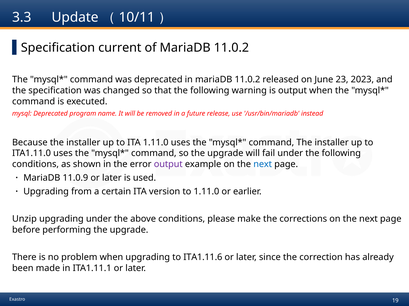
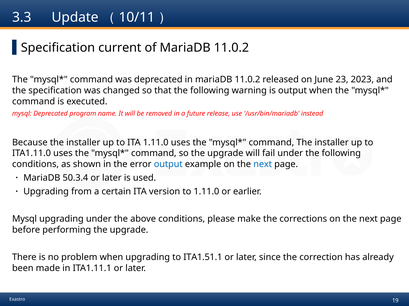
output at (168, 165) colour: purple -> blue
11.0.9: 11.0.9 -> 50.3.4
Unzip at (24, 219): Unzip -> Mysql
ITA1.11.6: ITA1.11.6 -> ITA1.51.1
